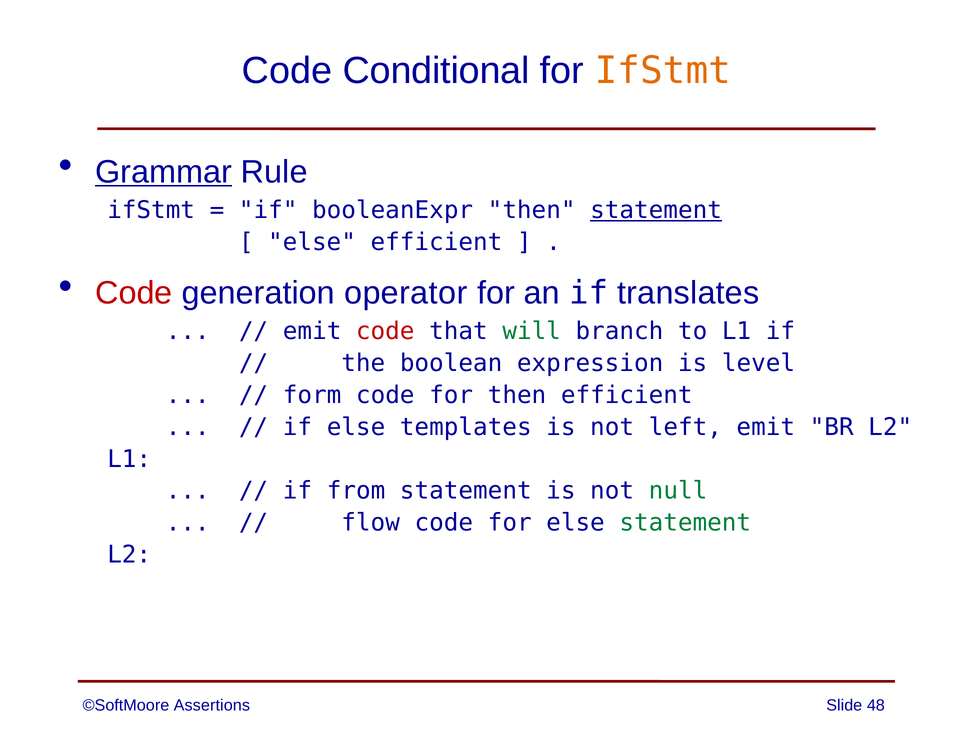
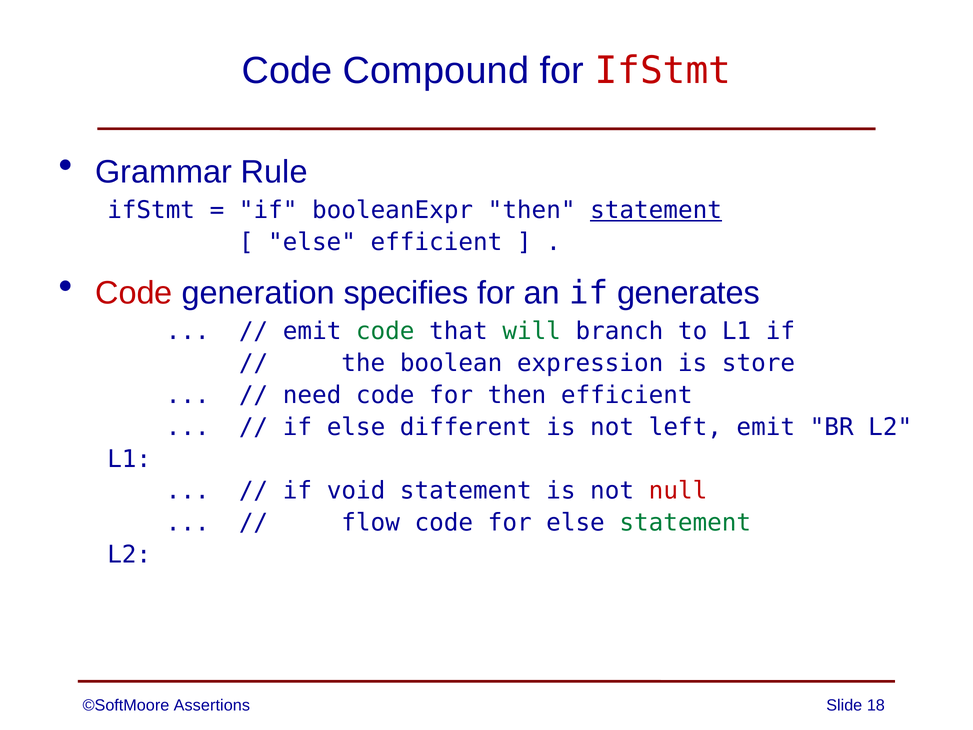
Conditional: Conditional -> Compound
IfStmt at (663, 71) colour: orange -> red
Grammar underline: present -> none
operator: operator -> specifies
translates: translates -> generates
code at (385, 331) colour: red -> green
level: level -> store
form: form -> need
templates: templates -> different
from: from -> void
null colour: green -> red
48: 48 -> 18
